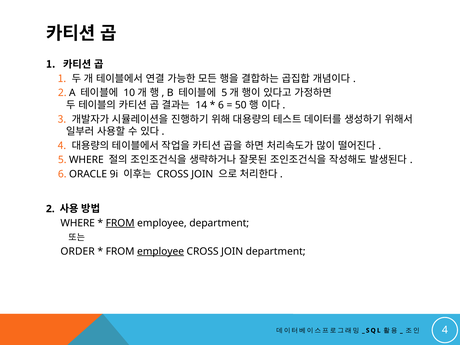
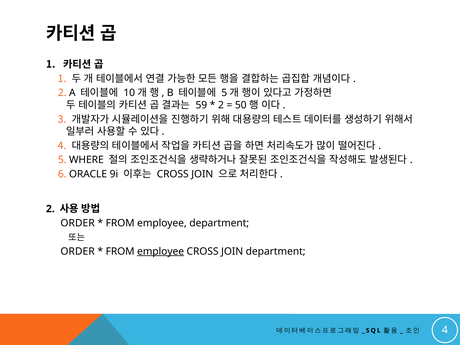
14: 14 -> 59
6 at (221, 105): 6 -> 2
WHERE at (78, 223): WHERE -> ORDER
FROM at (120, 223) underline: present -> none
